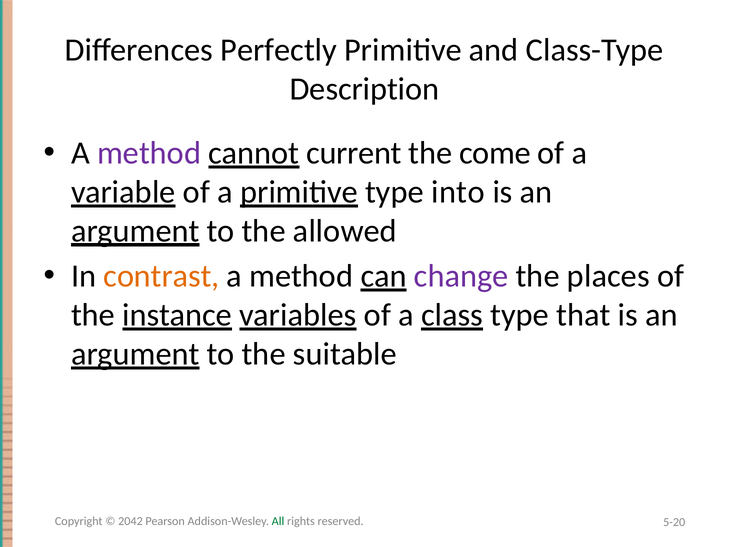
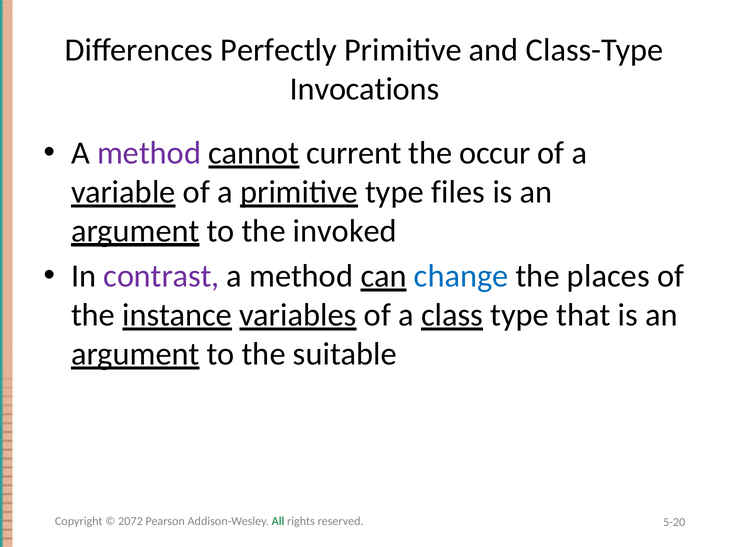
Description: Description -> Invocations
come: come -> occur
into: into -> files
allowed: allowed -> invoked
contrast colour: orange -> purple
change colour: purple -> blue
2042: 2042 -> 2072
